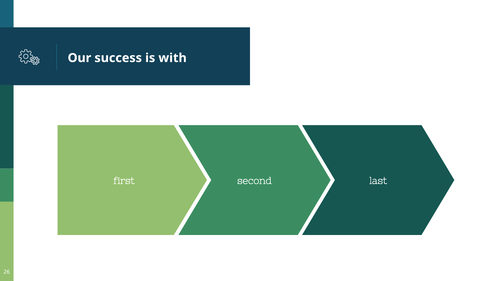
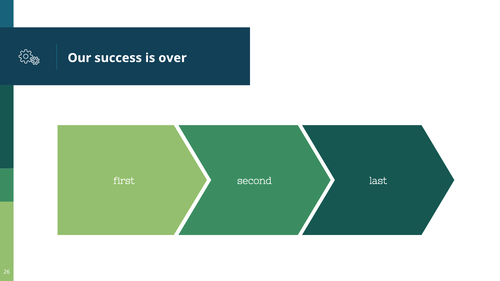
with: with -> over
